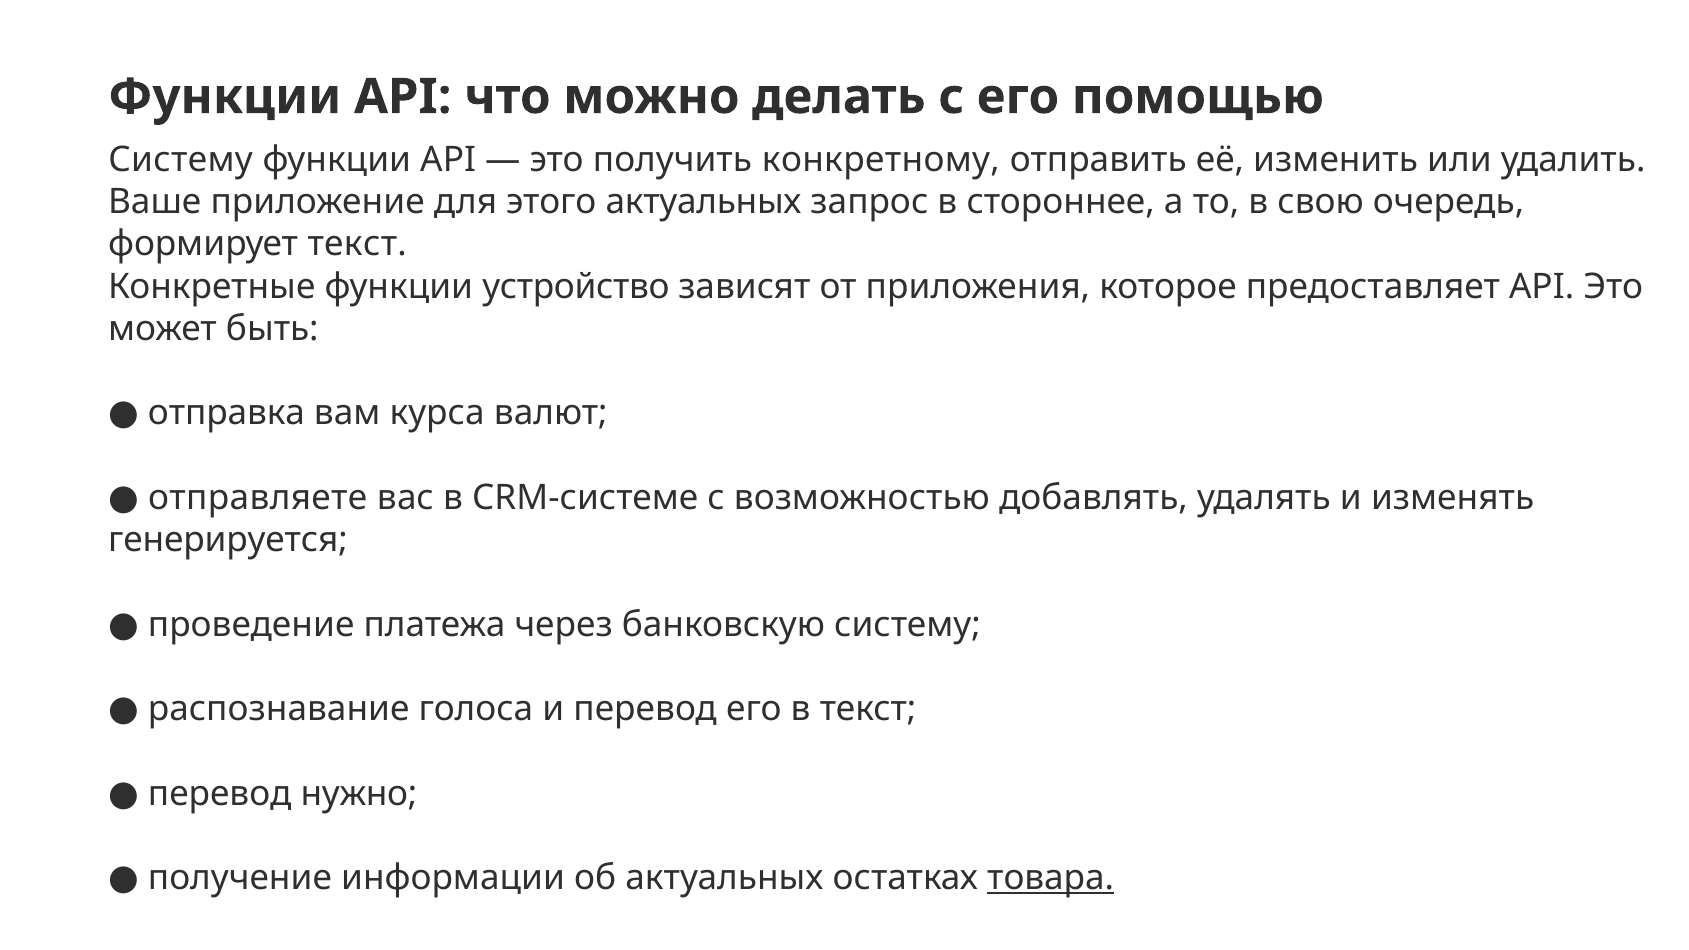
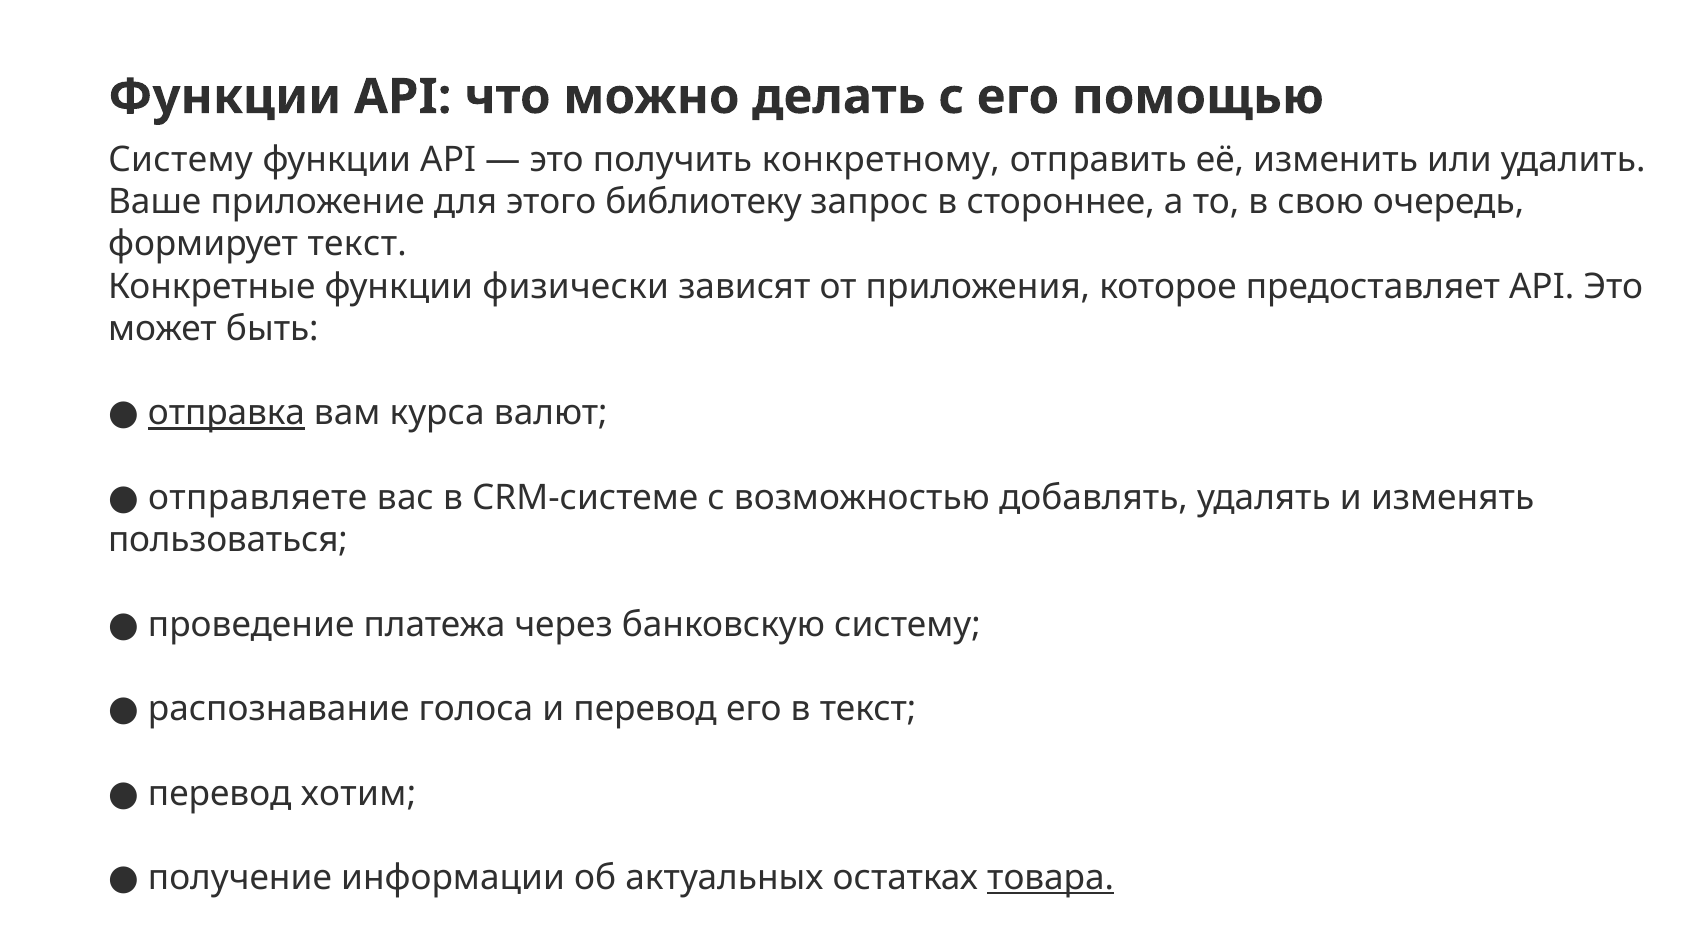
этого актуальных: актуальных -> библиотеку
устройство: устройство -> физически
отправка underline: none -> present
генерируется: генерируется -> пользоваться
нужно: нужно -> хотим
